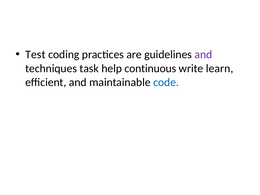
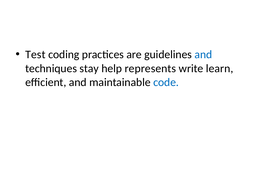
and at (203, 55) colour: purple -> blue
task: task -> stay
continuous: continuous -> represents
